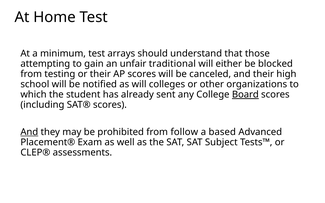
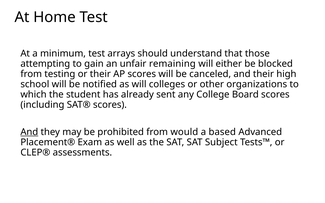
traditional: traditional -> remaining
Board underline: present -> none
follow: follow -> would
